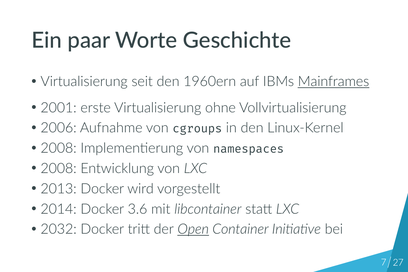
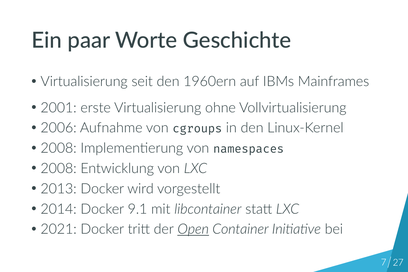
Mainframes underline: present -> none
3.6: 3.6 -> 9.1
2032: 2032 -> 2021
